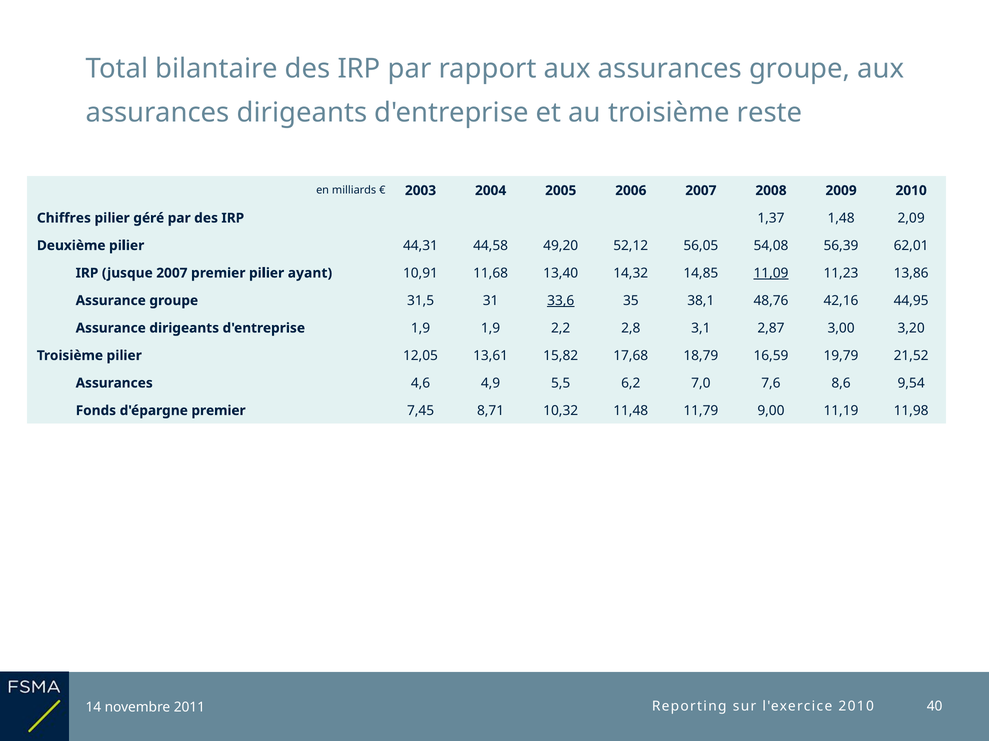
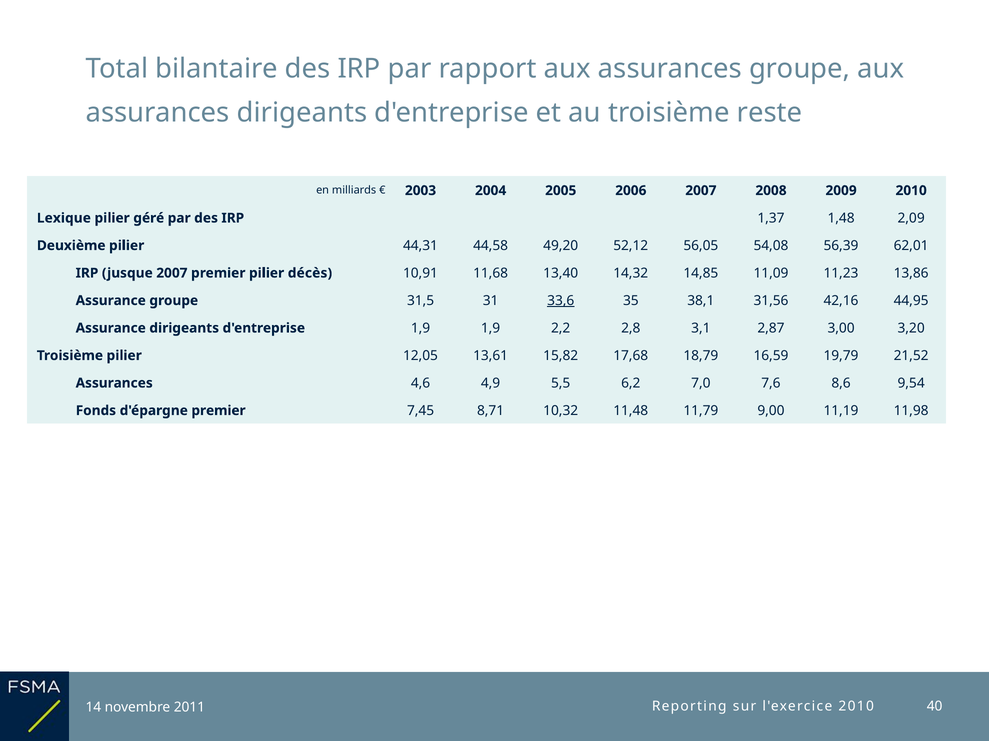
Chiffres: Chiffres -> Lexique
ayant: ayant -> décès
11,09 underline: present -> none
48,76: 48,76 -> 31,56
